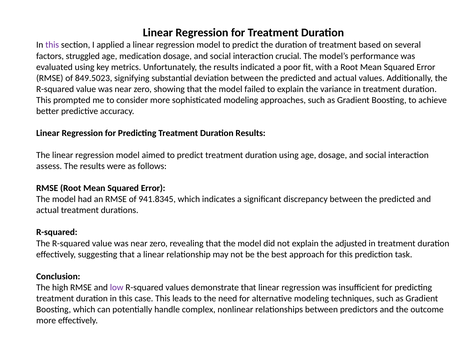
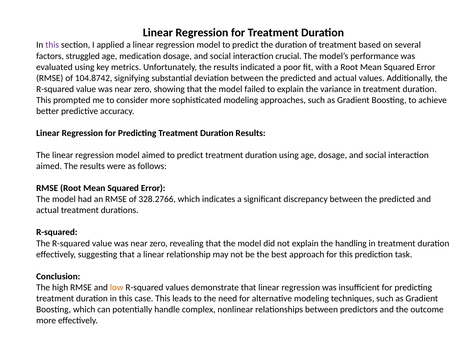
849.5023: 849.5023 -> 104.8742
assess at (49, 166): assess -> aimed
941.8345: 941.8345 -> 328.2766
adjusted: adjusted -> handling
low colour: purple -> orange
